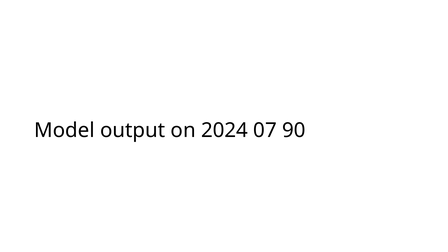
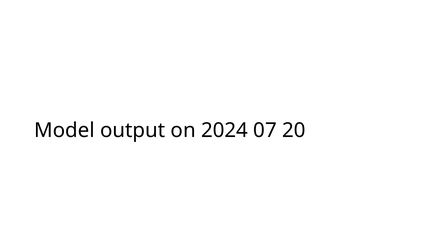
90: 90 -> 20
